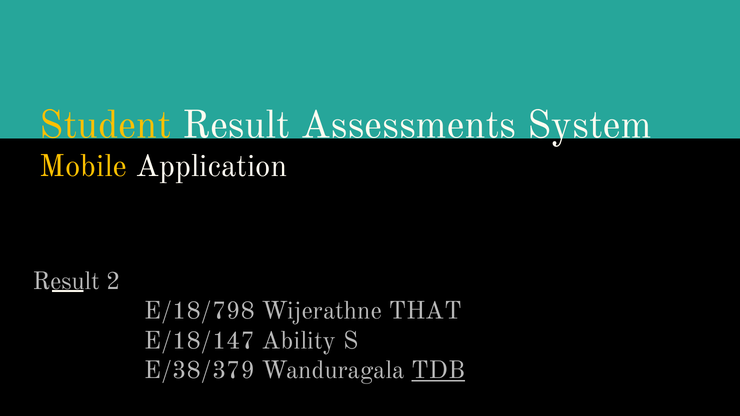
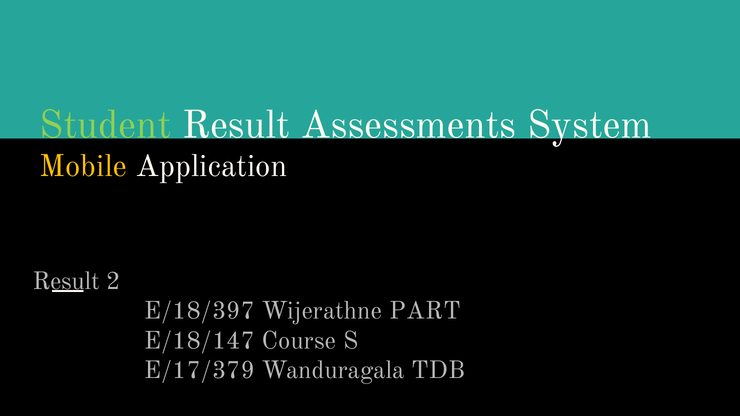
Student colour: yellow -> light green
E/18/798: E/18/798 -> E/18/397
THAT: THAT -> PART
Ability: Ability -> Course
E/38/379: E/38/379 -> E/17/379
TDB underline: present -> none
